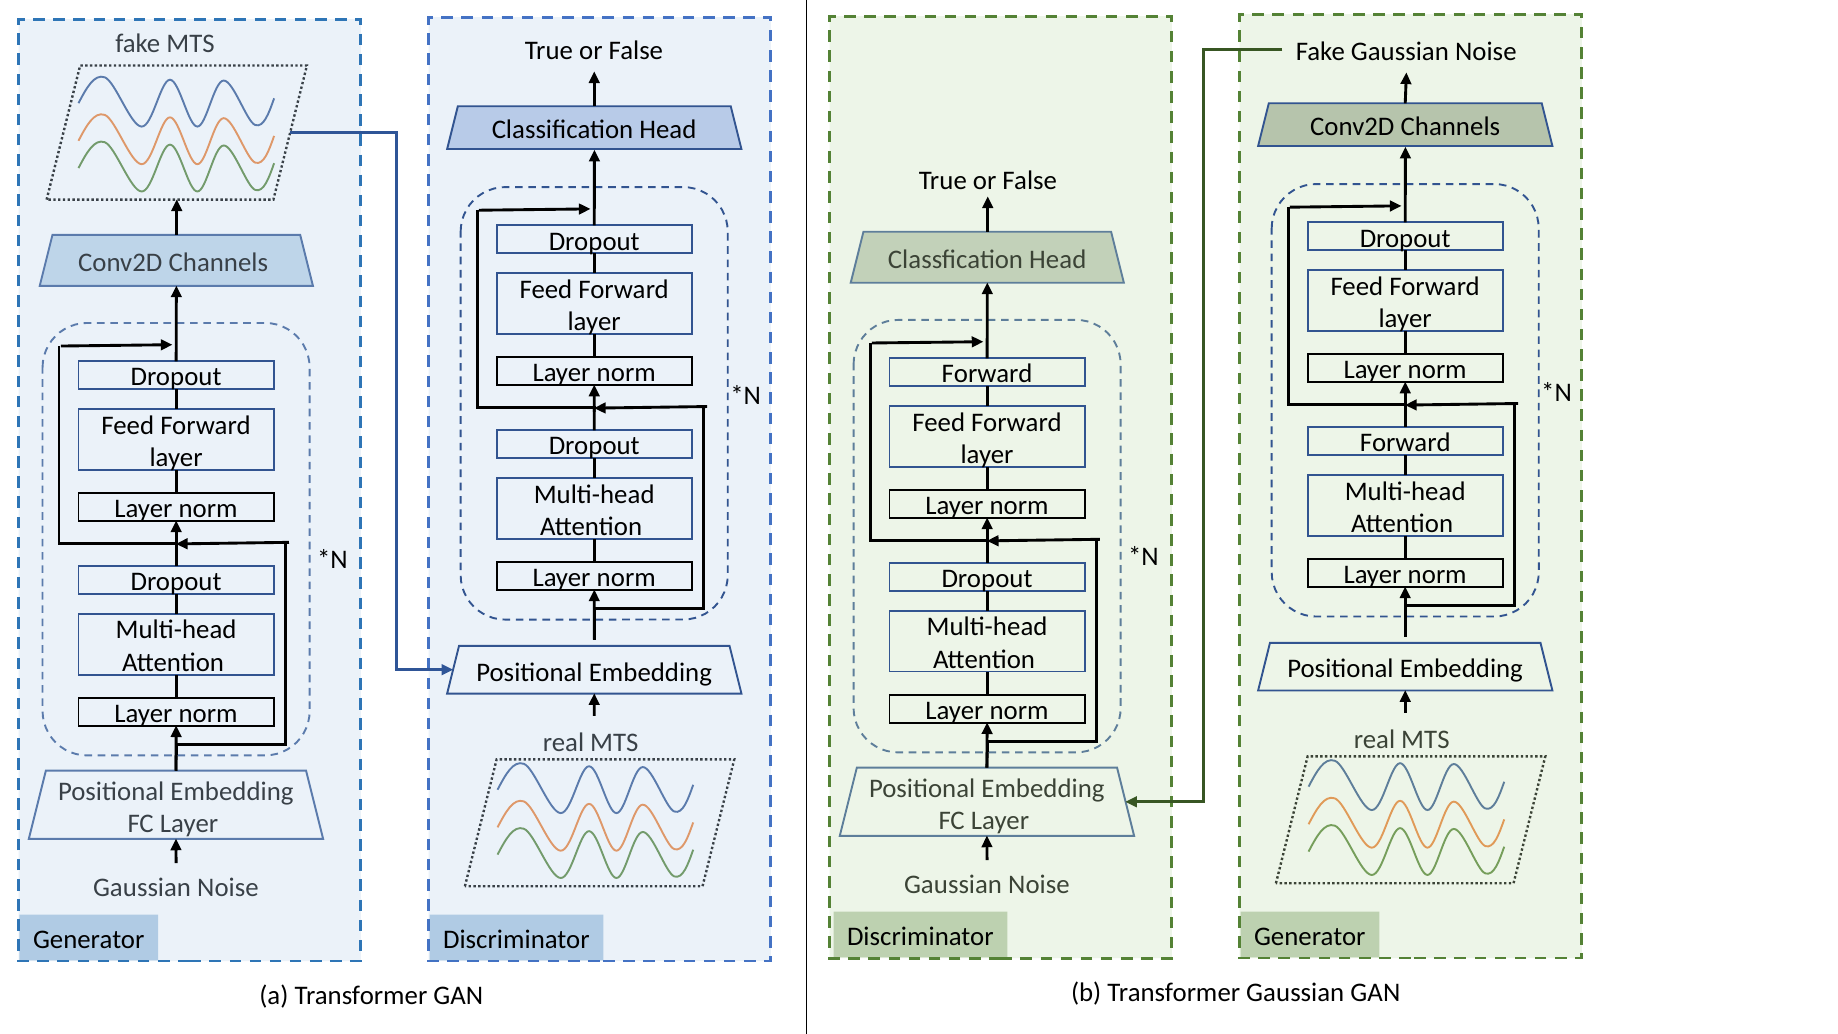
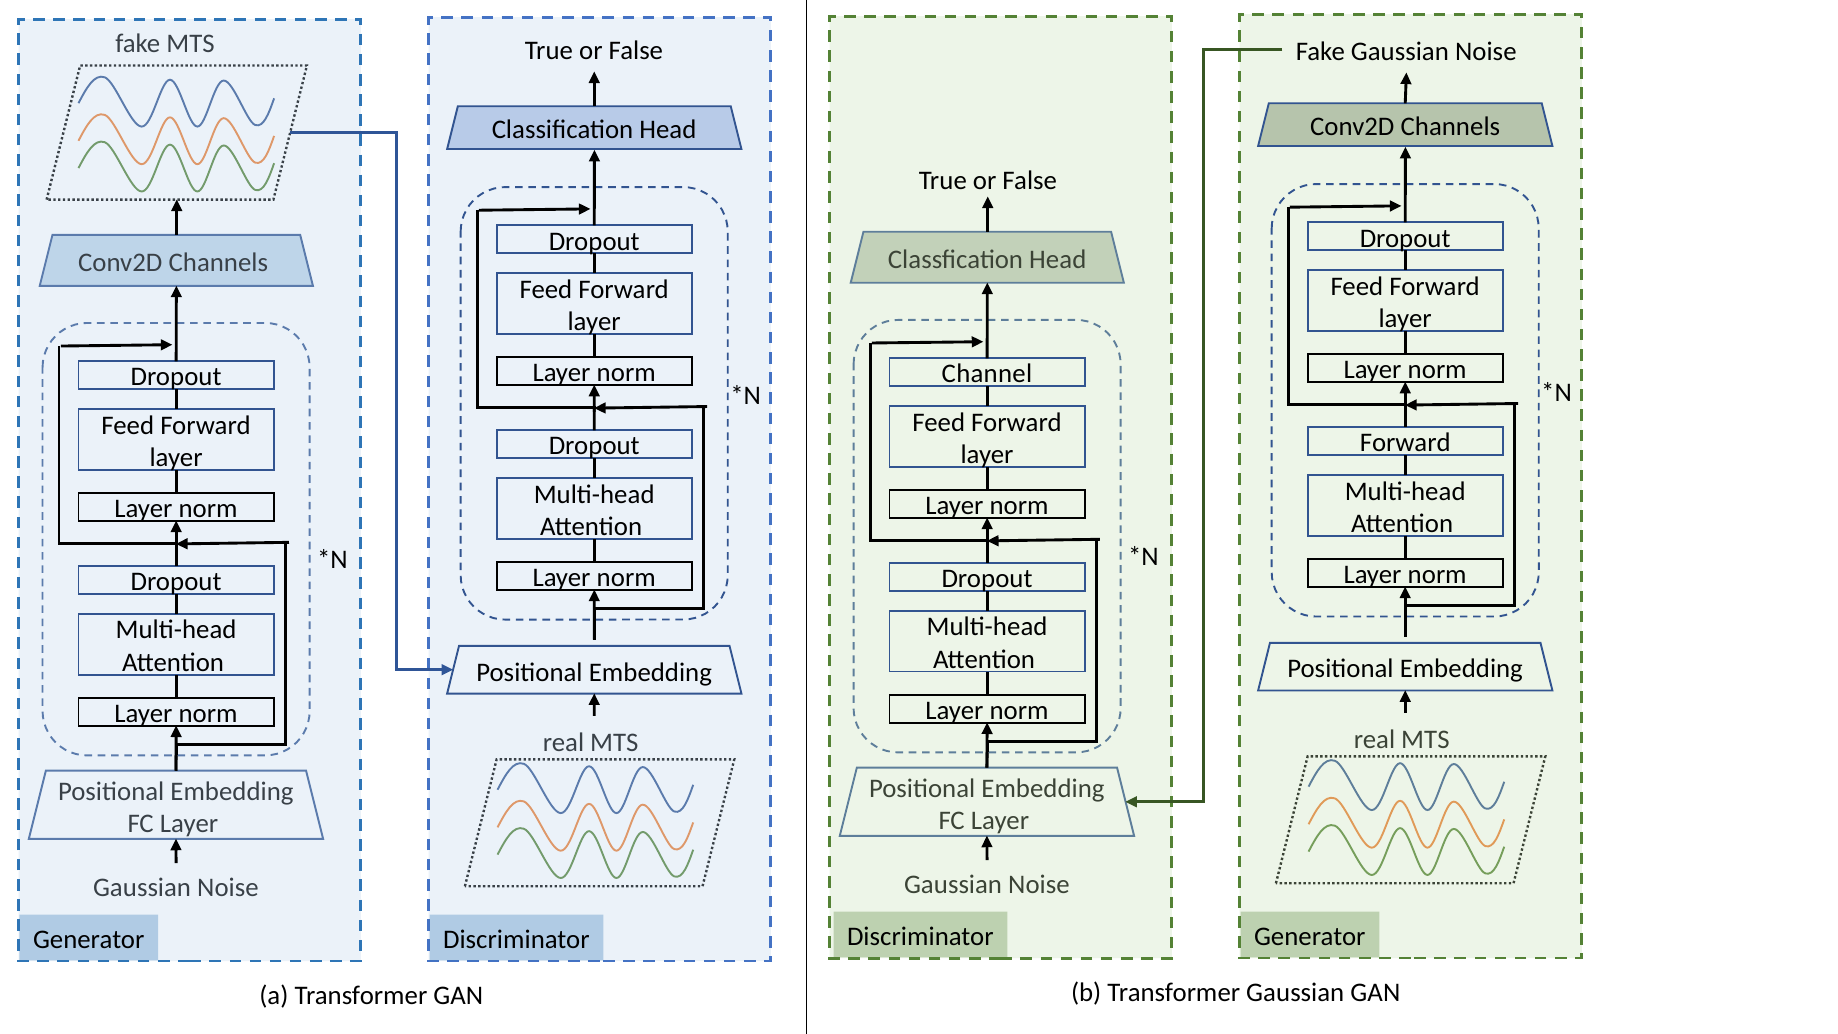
Forward at (987, 374): Forward -> Channel
